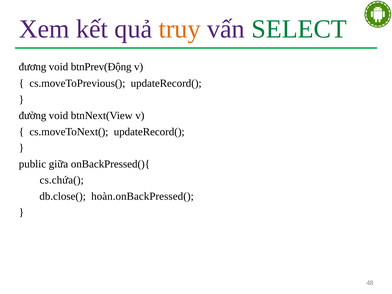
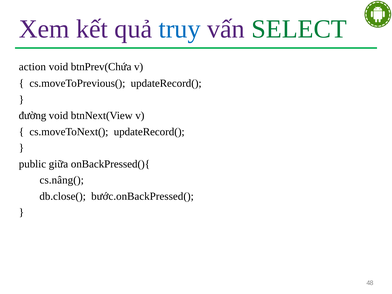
truy colour: orange -> blue
đương: đương -> action
btnPrev(Động: btnPrev(Động -> btnPrev(Chứa
cs.chứa(: cs.chứa( -> cs.nâng(
hoàn.onBackPressed(: hoàn.onBackPressed( -> bước.onBackPressed(
